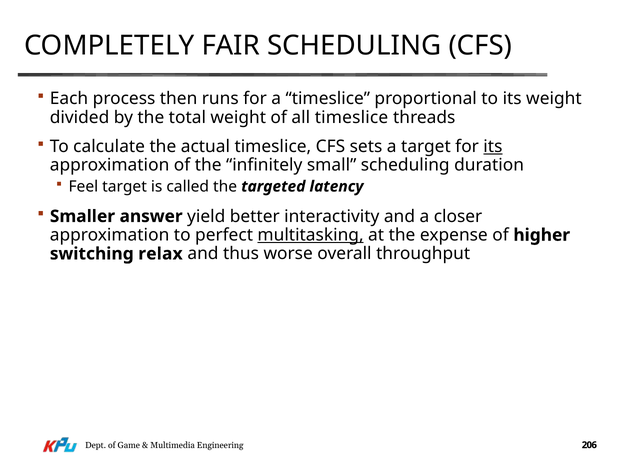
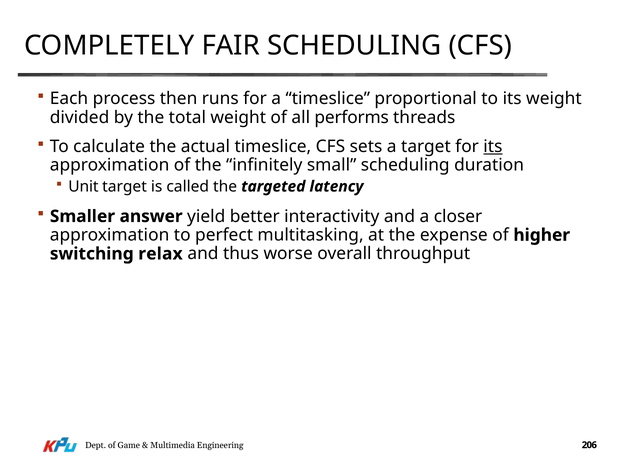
all timeslice: timeslice -> performs
Feel: Feel -> Unit
multitasking underline: present -> none
